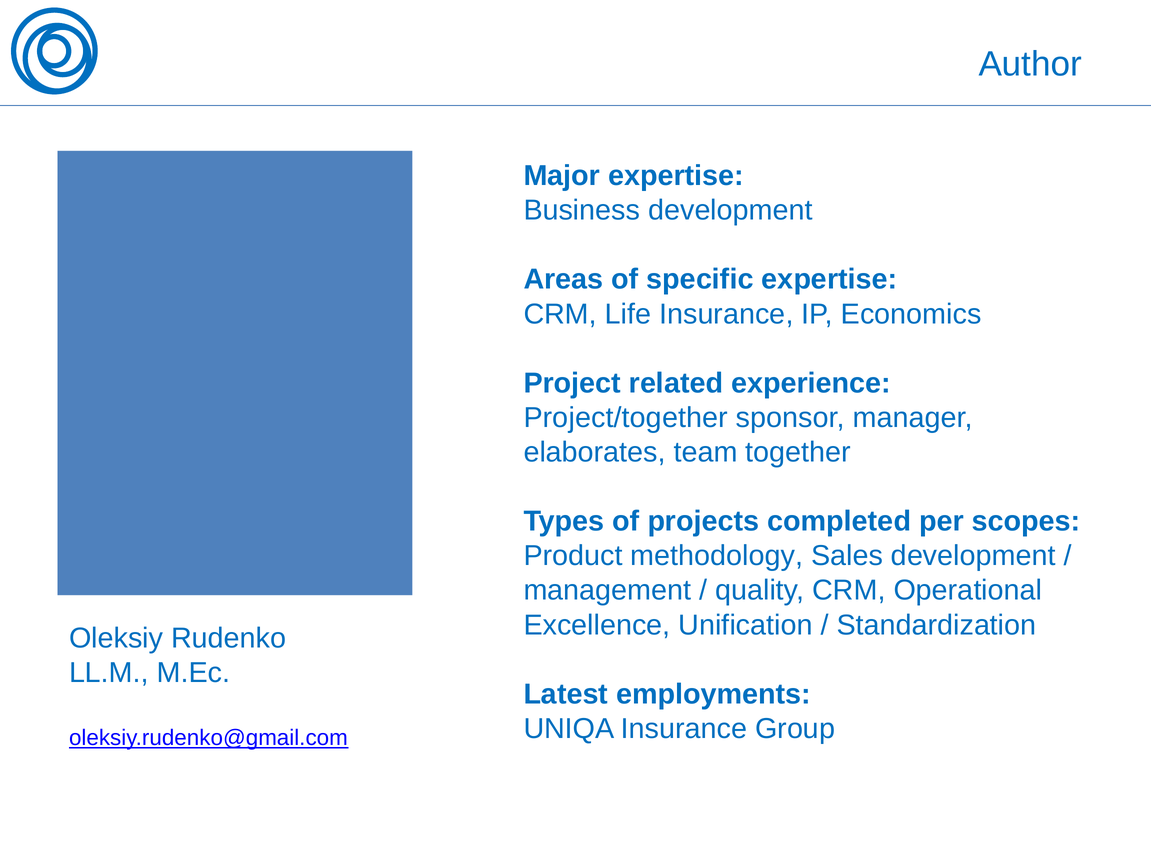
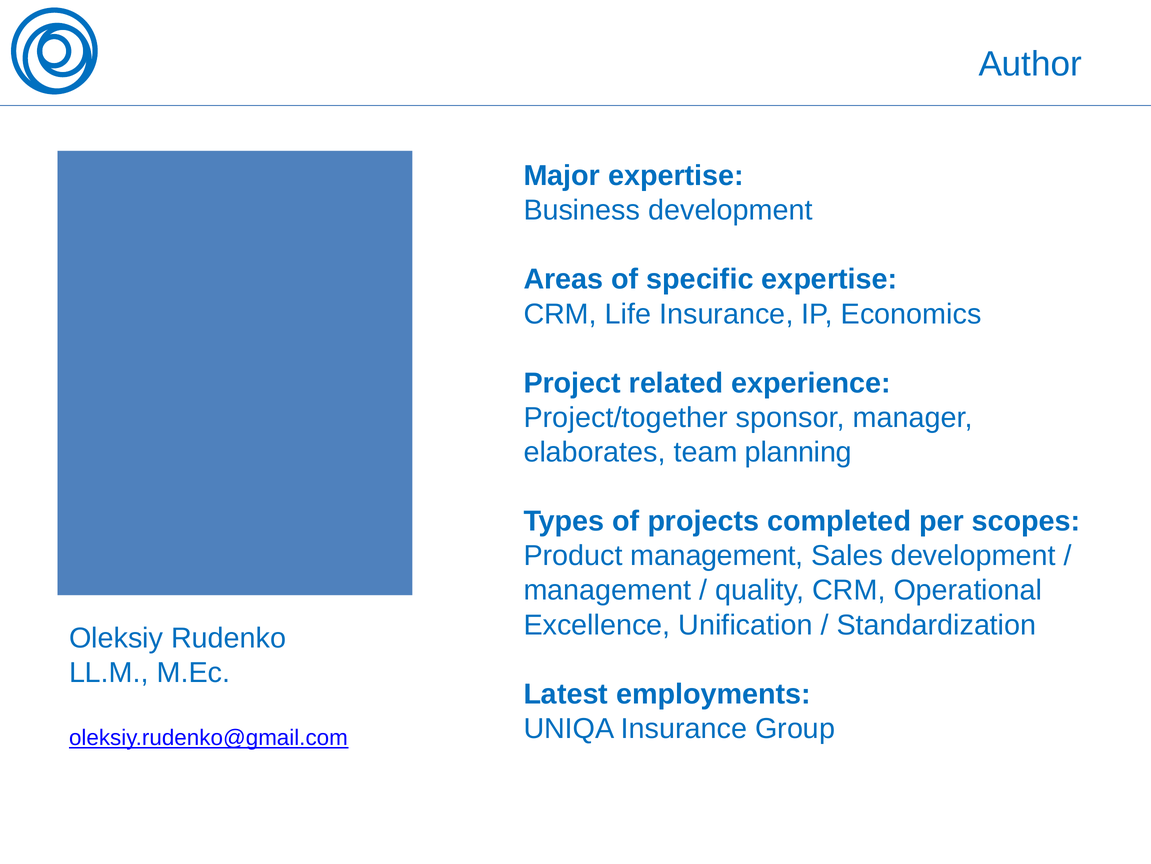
together: together -> planning
Product methodology: methodology -> management
